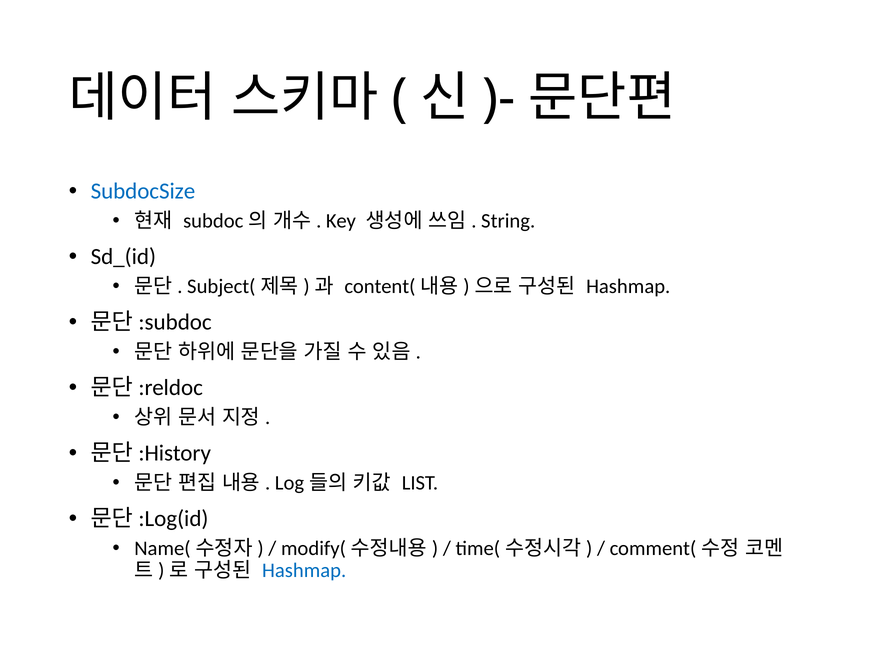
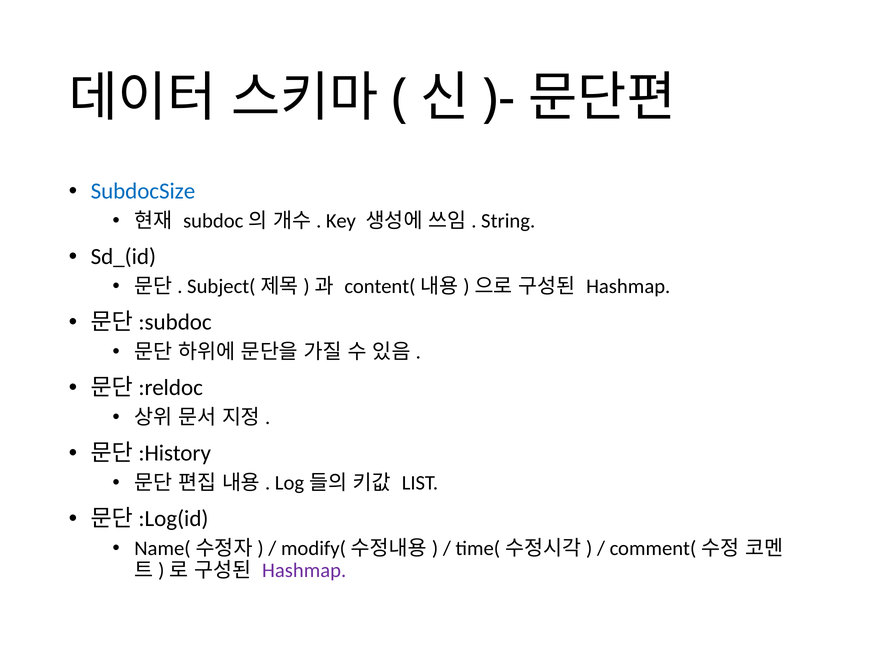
Hashmap at (304, 570) colour: blue -> purple
